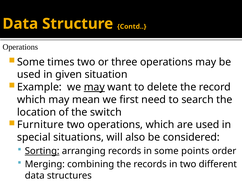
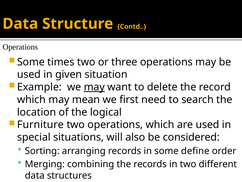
switch: switch -> logical
Sorting underline: present -> none
points: points -> define
